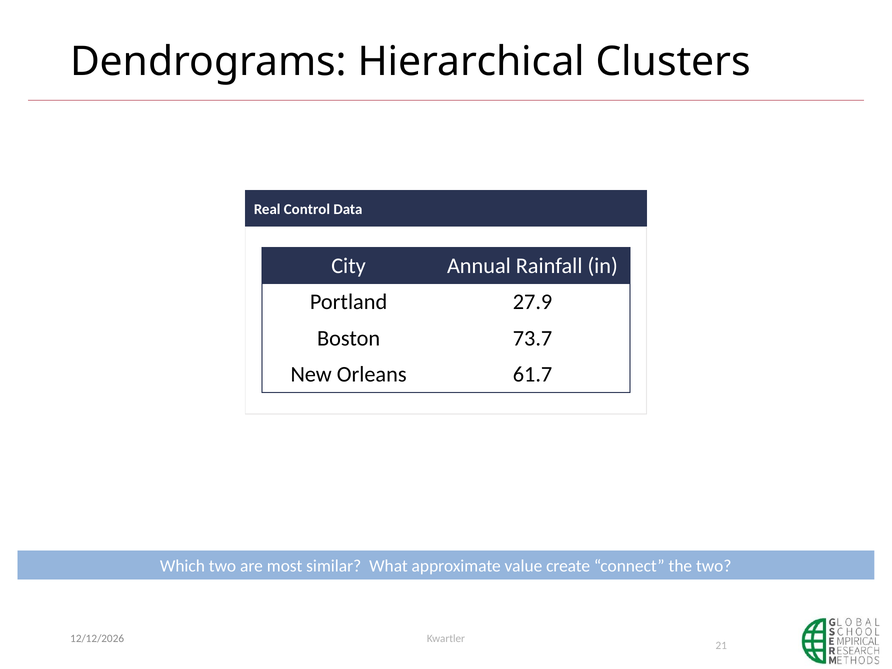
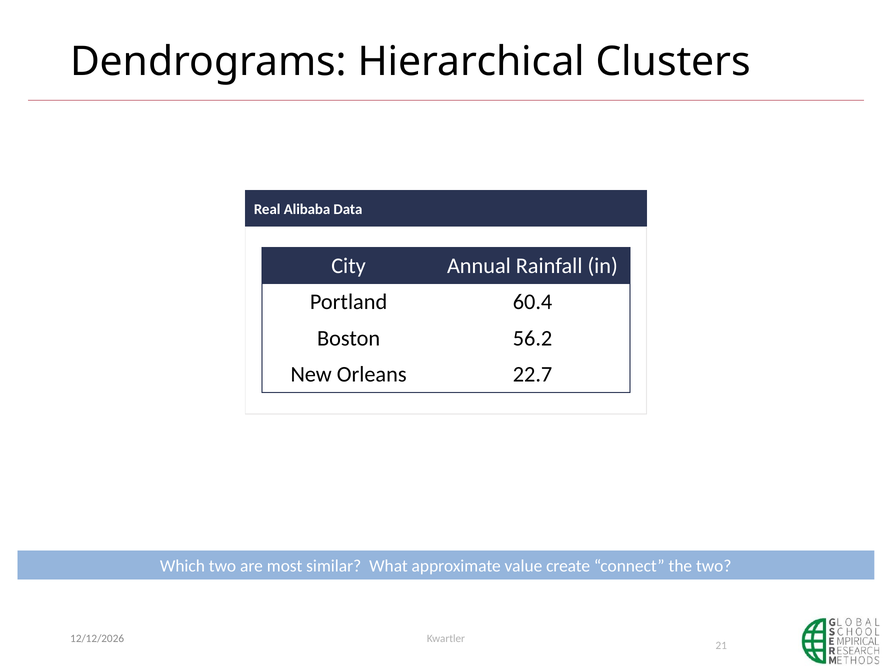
Control: Control -> Alibaba
27.9: 27.9 -> 60.4
73.7: 73.7 -> 56.2
61.7: 61.7 -> 22.7
